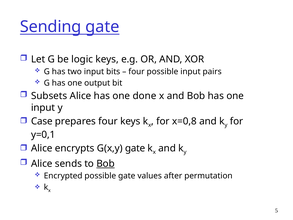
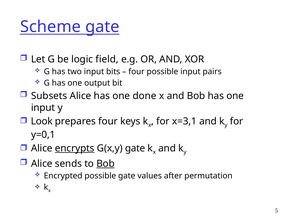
Sending: Sending -> Scheme
logic keys: keys -> field
Case: Case -> Look
x=0,8: x=0,8 -> x=3,1
encrypts underline: none -> present
